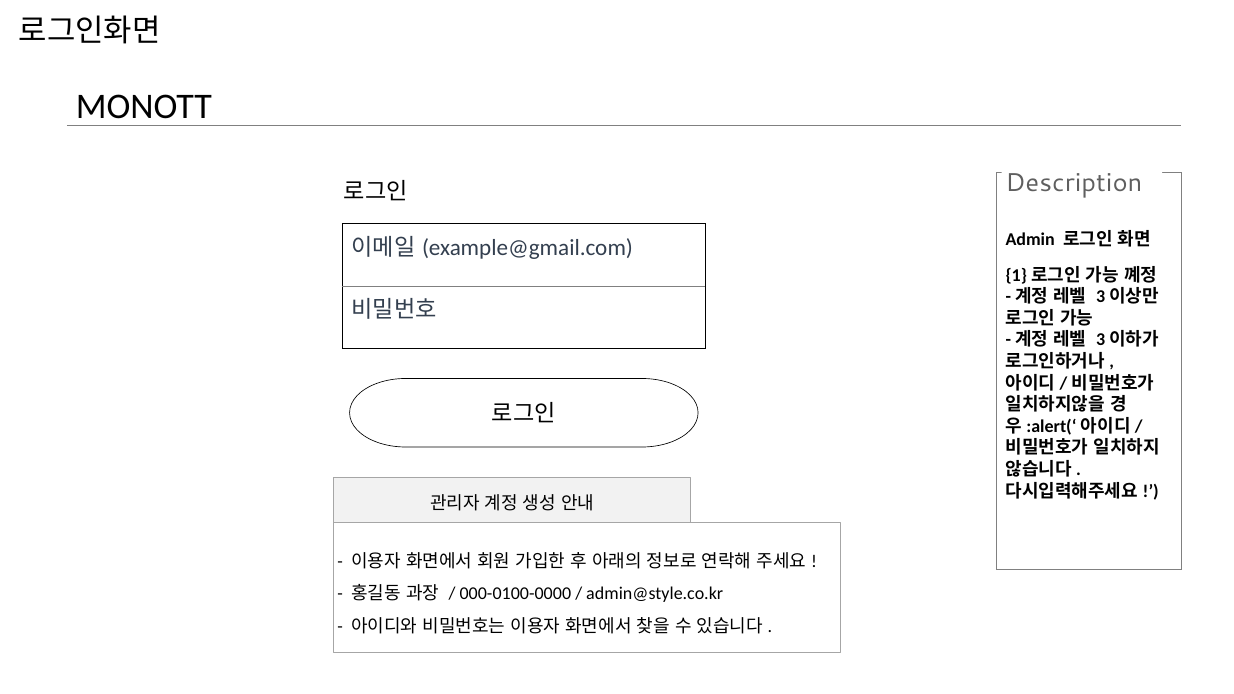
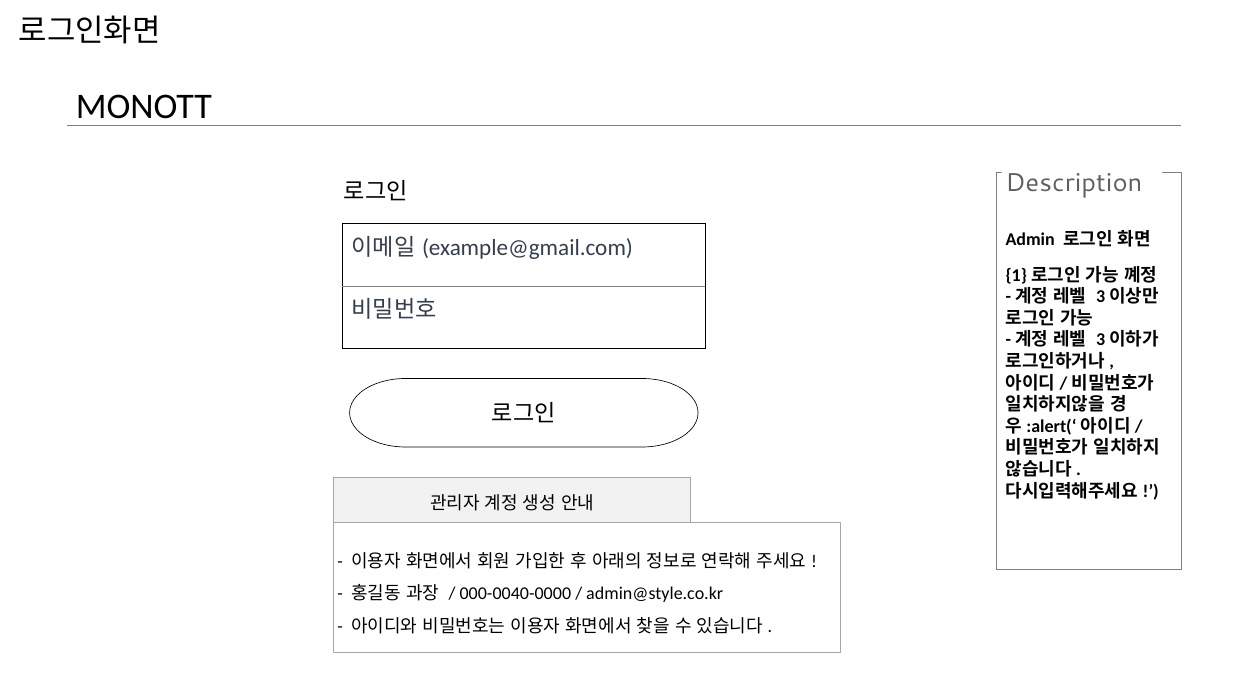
000-0100-0000: 000-0100-0000 -> 000-0040-0000
